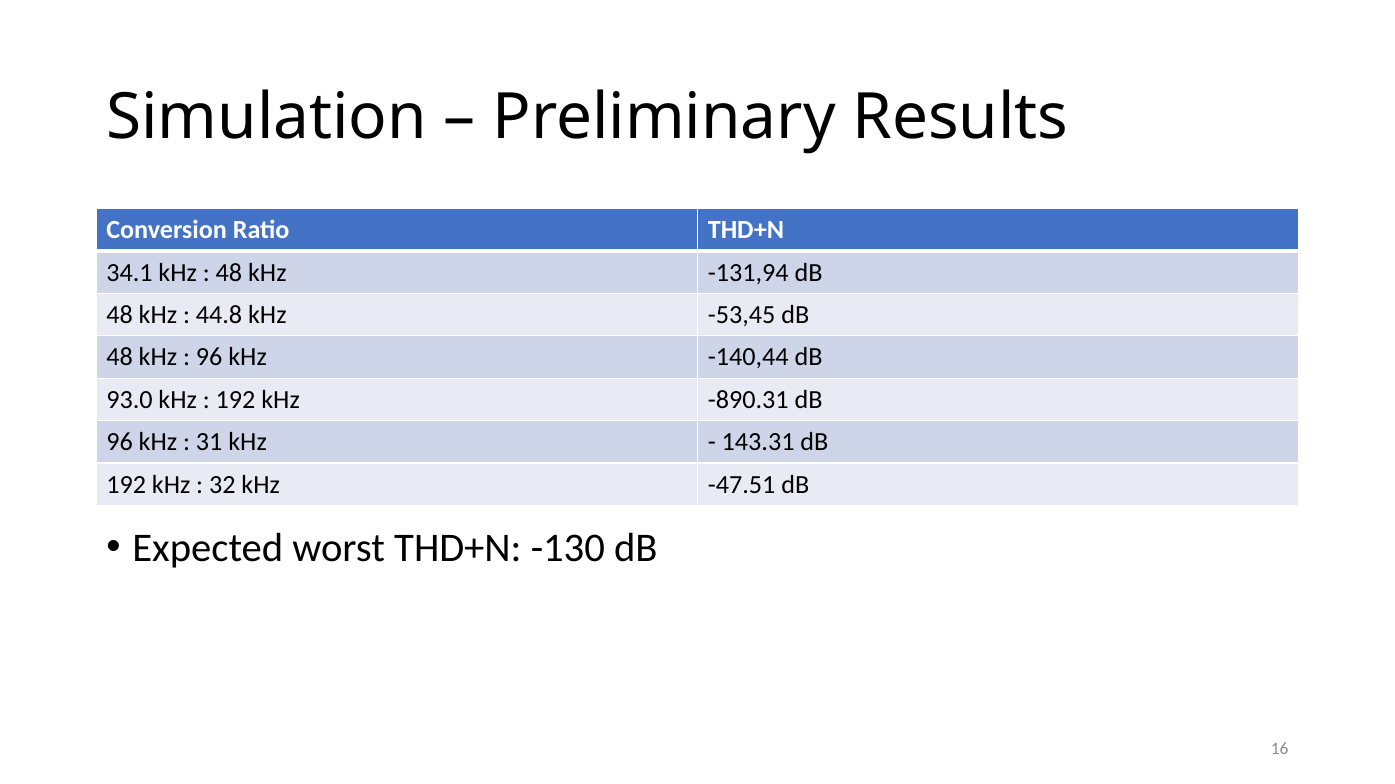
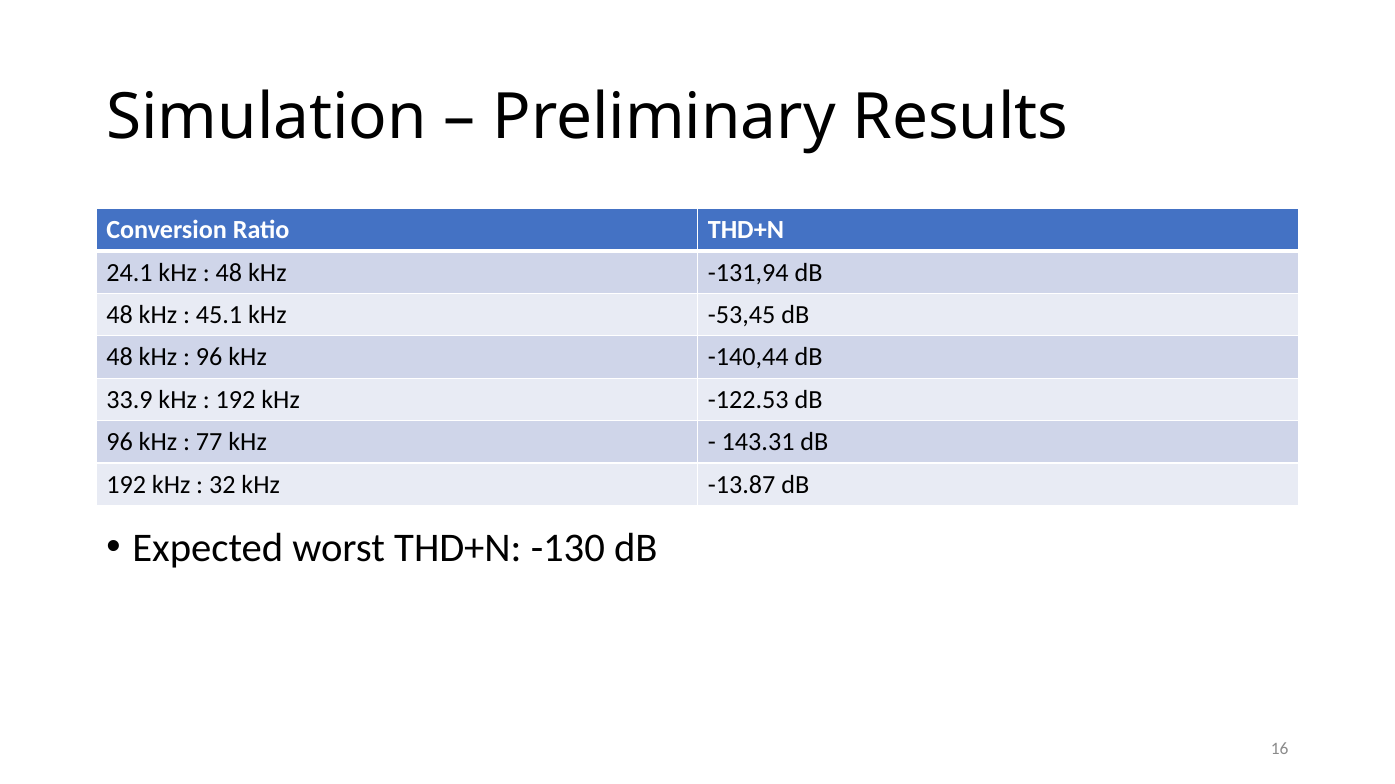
34.1: 34.1 -> 24.1
44.8: 44.8 -> 45.1
93.0: 93.0 -> 33.9
-890.31: -890.31 -> -122.53
31: 31 -> 77
-47.51: -47.51 -> -13.87
